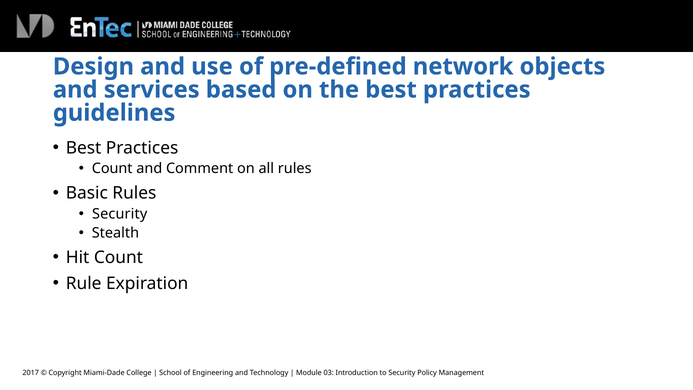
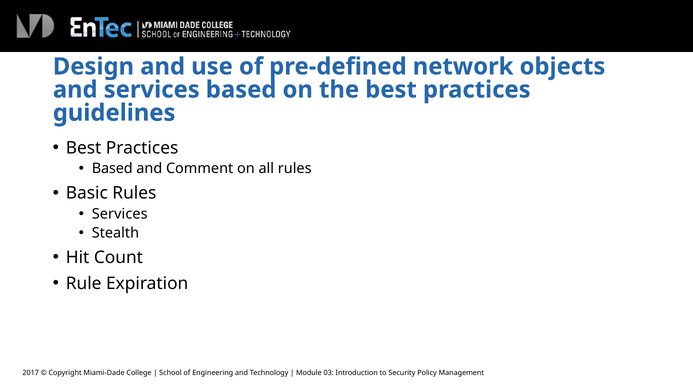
Count at (112, 169): Count -> Based
Security at (120, 214): Security -> Services
